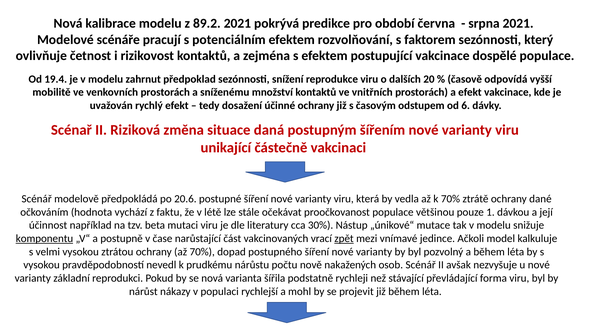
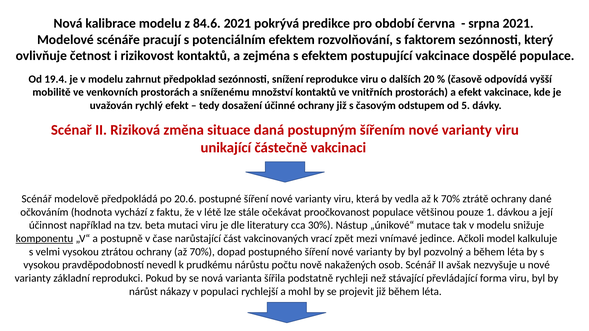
89.2: 89.2 -> 84.6
6: 6 -> 5
zpět underline: present -> none
